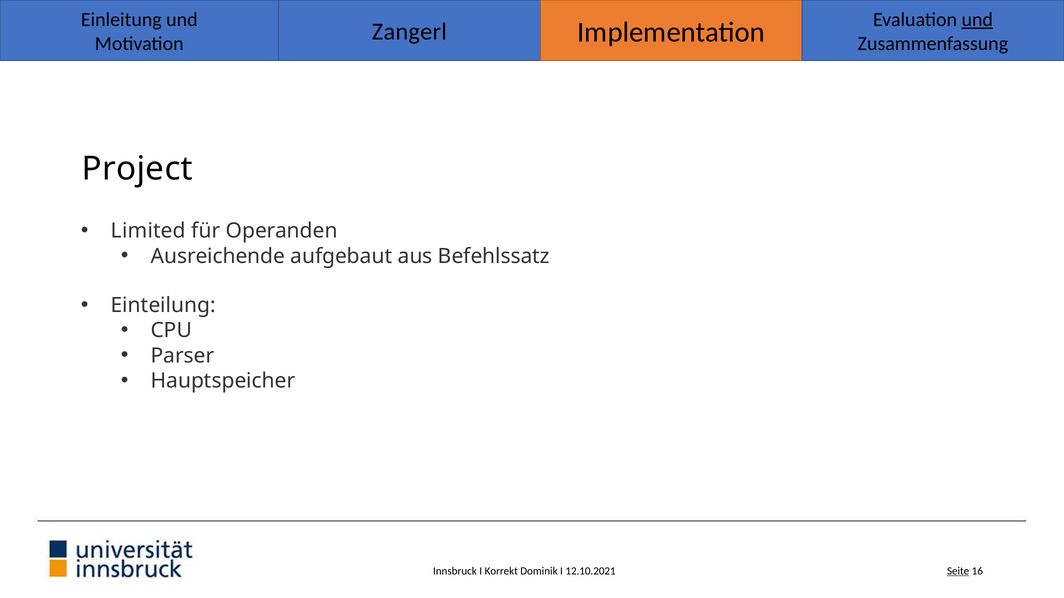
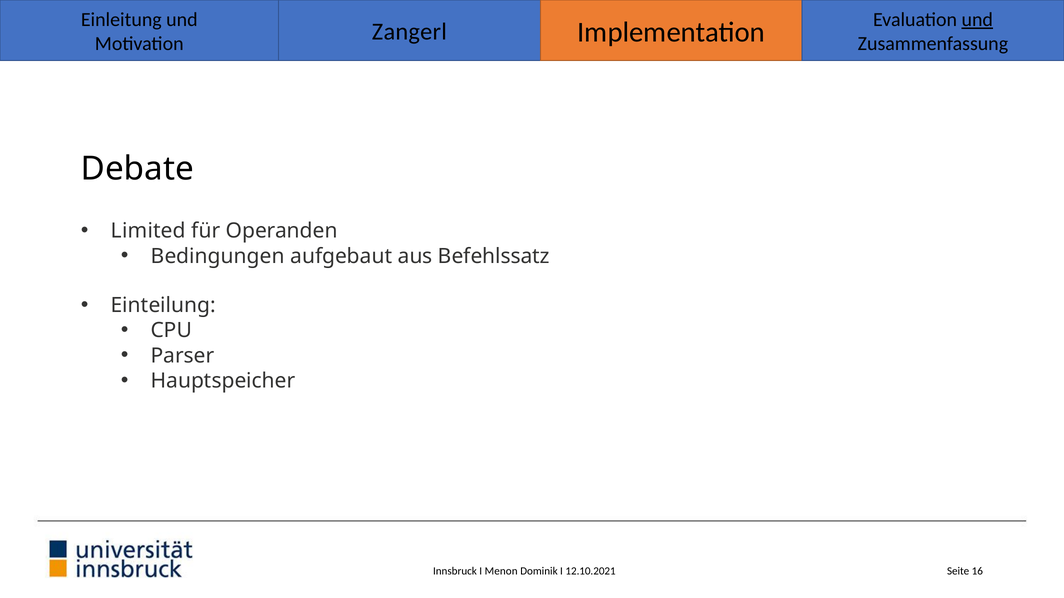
Project: Project -> Debate
Ausreichende: Ausreichende -> Bedingungen
Korrekt: Korrekt -> Menon
Seite underline: present -> none
